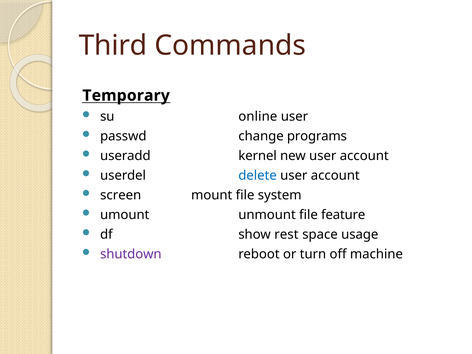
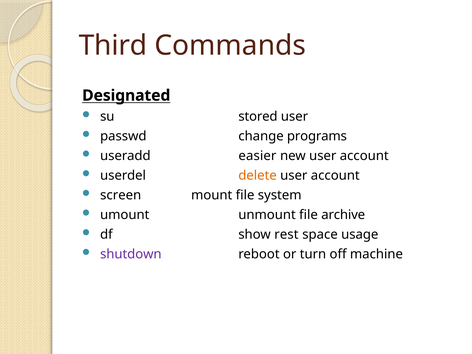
Temporary: Temporary -> Designated
online: online -> stored
kernel: kernel -> easier
delete colour: blue -> orange
feature: feature -> archive
